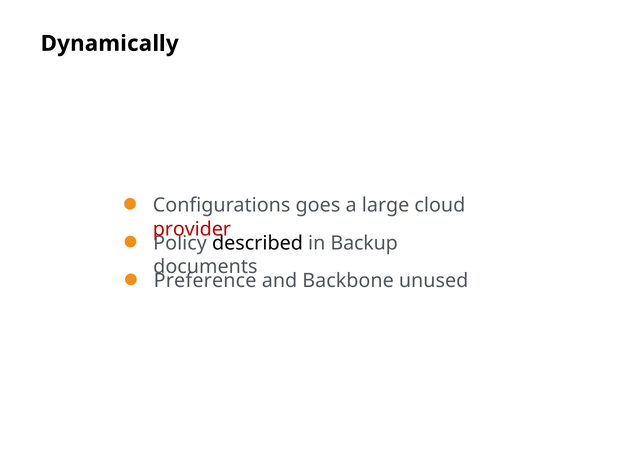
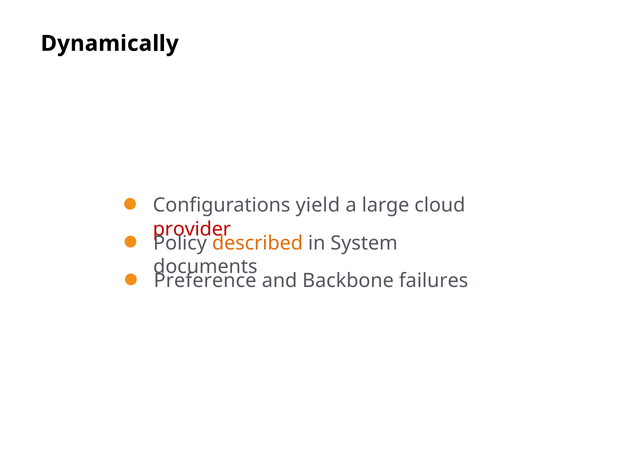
goes: goes -> yield
described colour: black -> orange
Backup: Backup -> System
unused: unused -> failures
